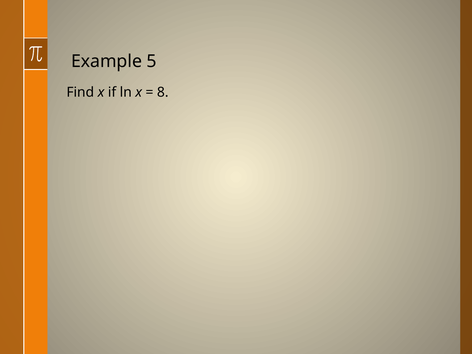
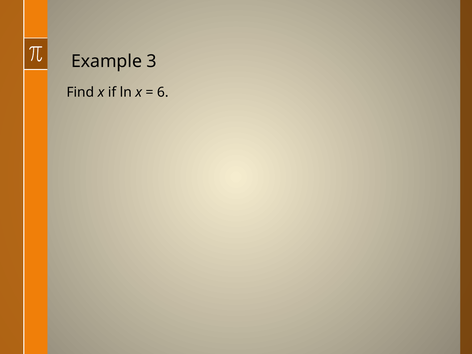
5: 5 -> 3
8: 8 -> 6
